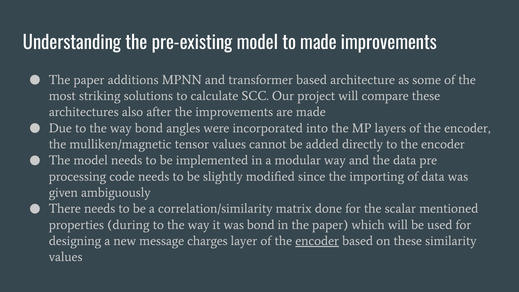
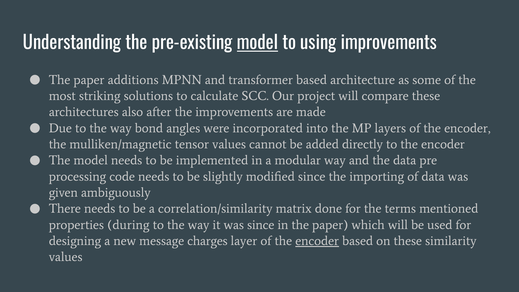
model at (257, 43) underline: none -> present
to made: made -> using
scalar: scalar -> terms
was bond: bond -> since
